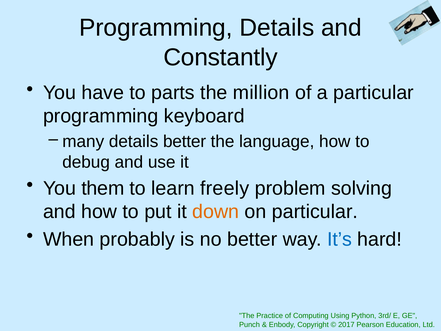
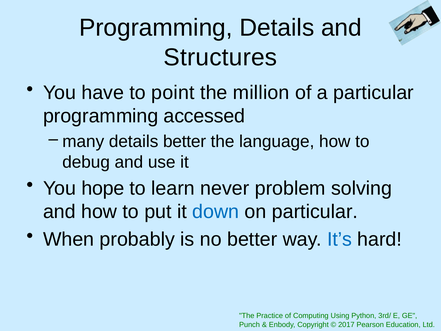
Constantly: Constantly -> Structures
parts: parts -> point
keyboard: keyboard -> accessed
them: them -> hope
freely: freely -> never
down colour: orange -> blue
